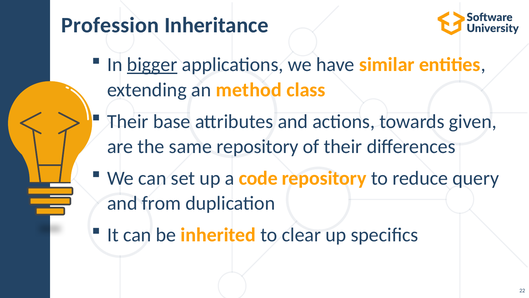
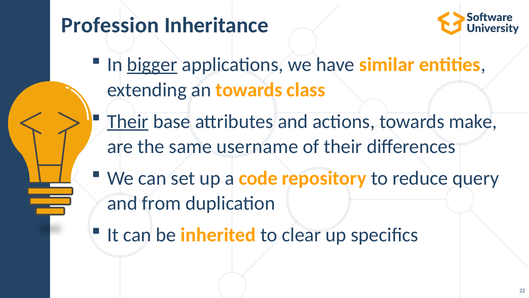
an method: method -> towards
Their at (128, 121) underline: none -> present
given: given -> make
same repository: repository -> username
